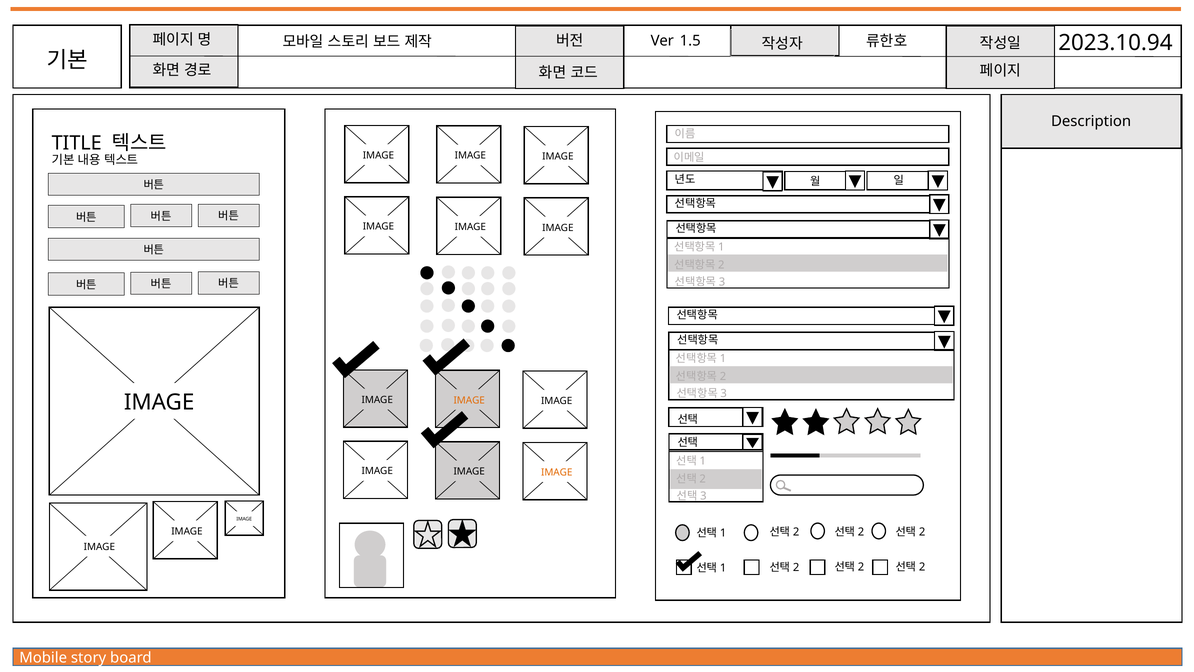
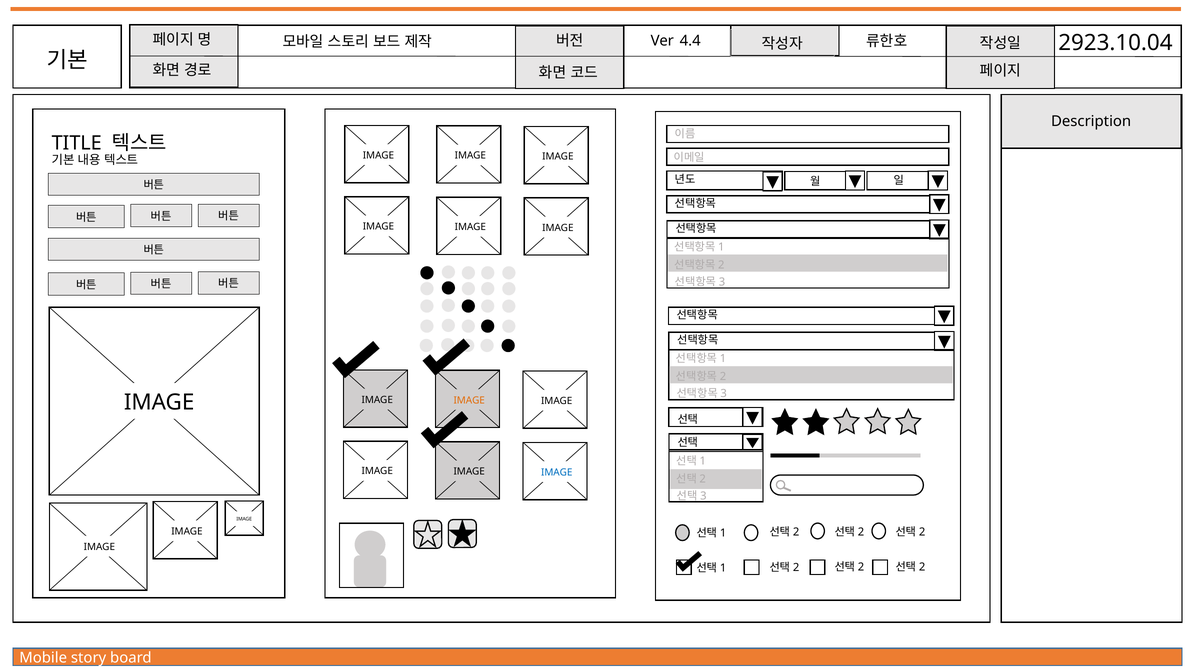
2023.10.94: 2023.10.94 -> 2923.10.04
1.5: 1.5 -> 4.4
IMAGE at (557, 472) colour: orange -> blue
